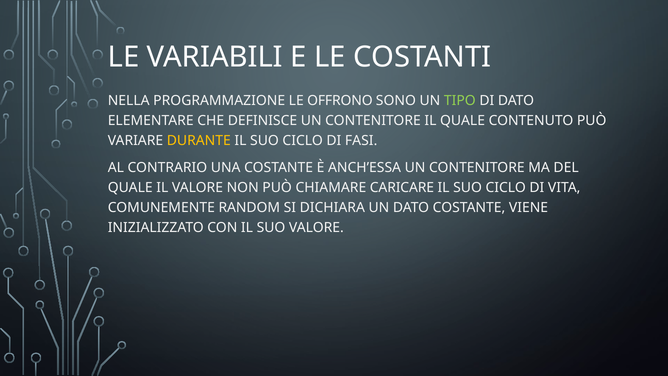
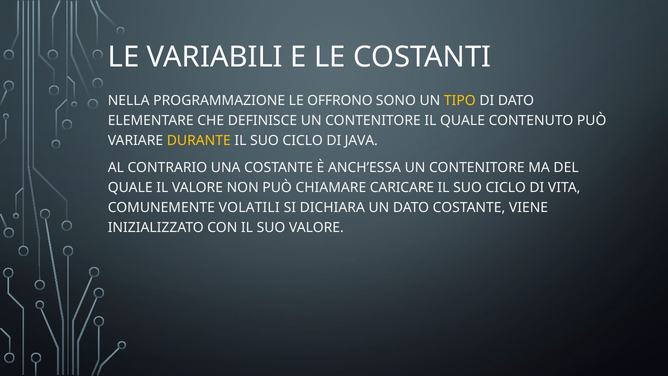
TIPO colour: light green -> yellow
FASI: FASI -> JAVA
RANDOM: RANDOM -> VOLATILI
